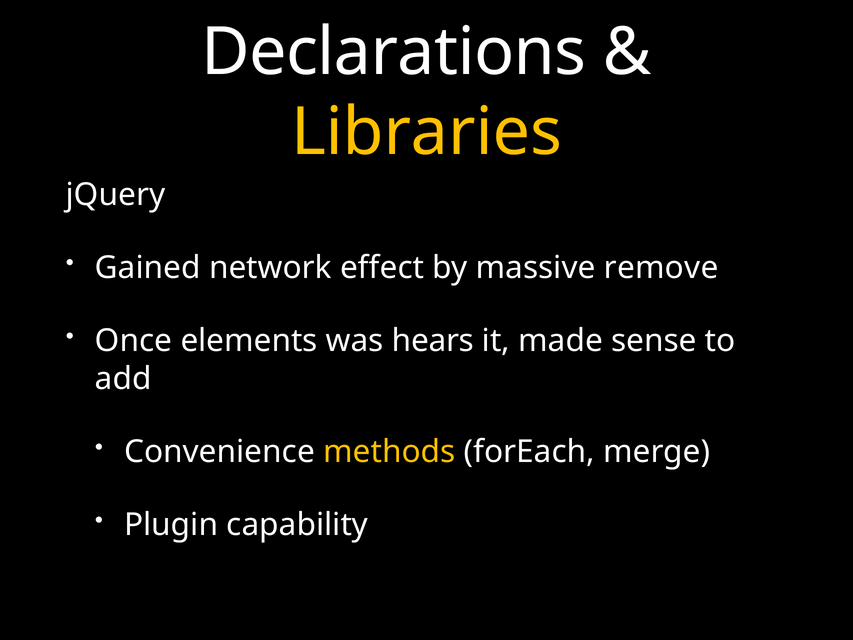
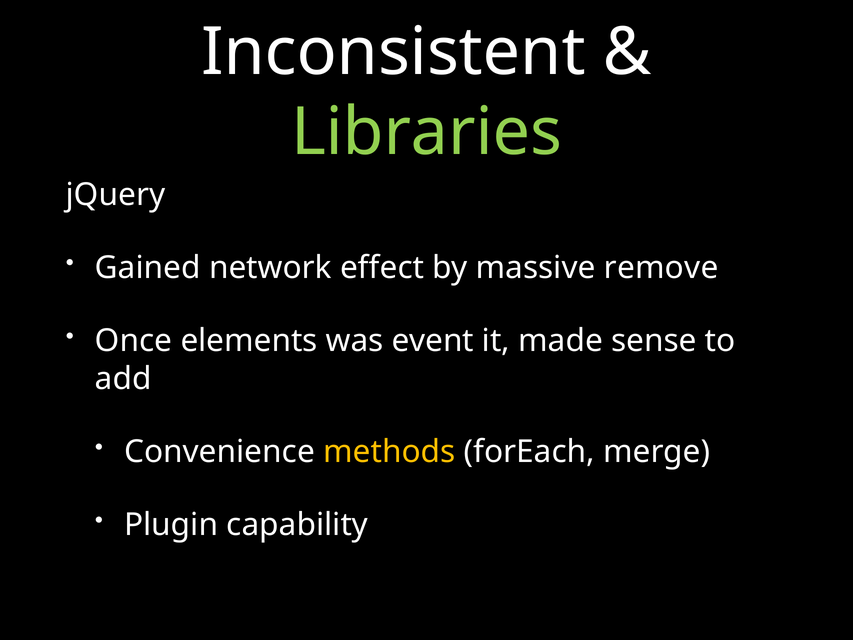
Declarations: Declarations -> Inconsistent
Libraries colour: yellow -> light green
hears: hears -> event
